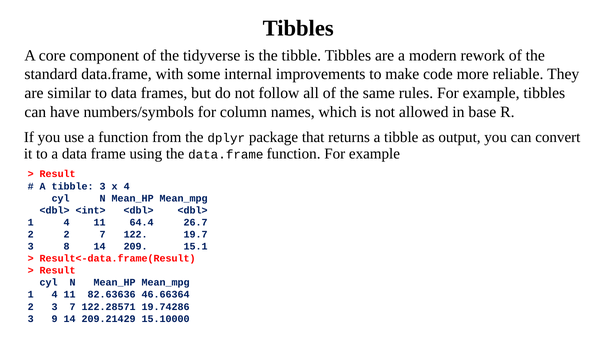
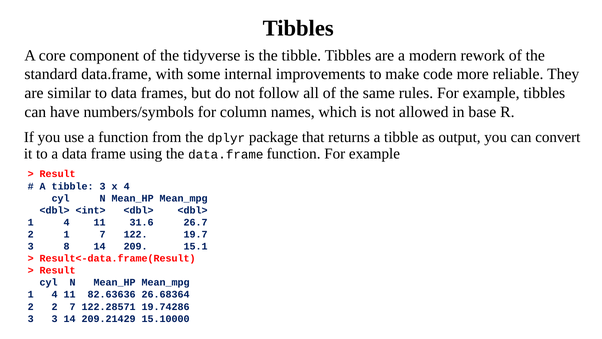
64.4: 64.4 -> 31.6
2 2: 2 -> 1
46.66364: 46.66364 -> 26.68364
2 3: 3 -> 2
3 9: 9 -> 3
